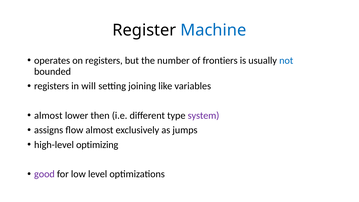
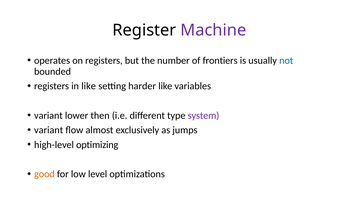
Machine colour: blue -> purple
in will: will -> like
joining: joining -> harder
almost at (48, 115): almost -> variant
assigns at (49, 130): assigns -> variant
good colour: purple -> orange
